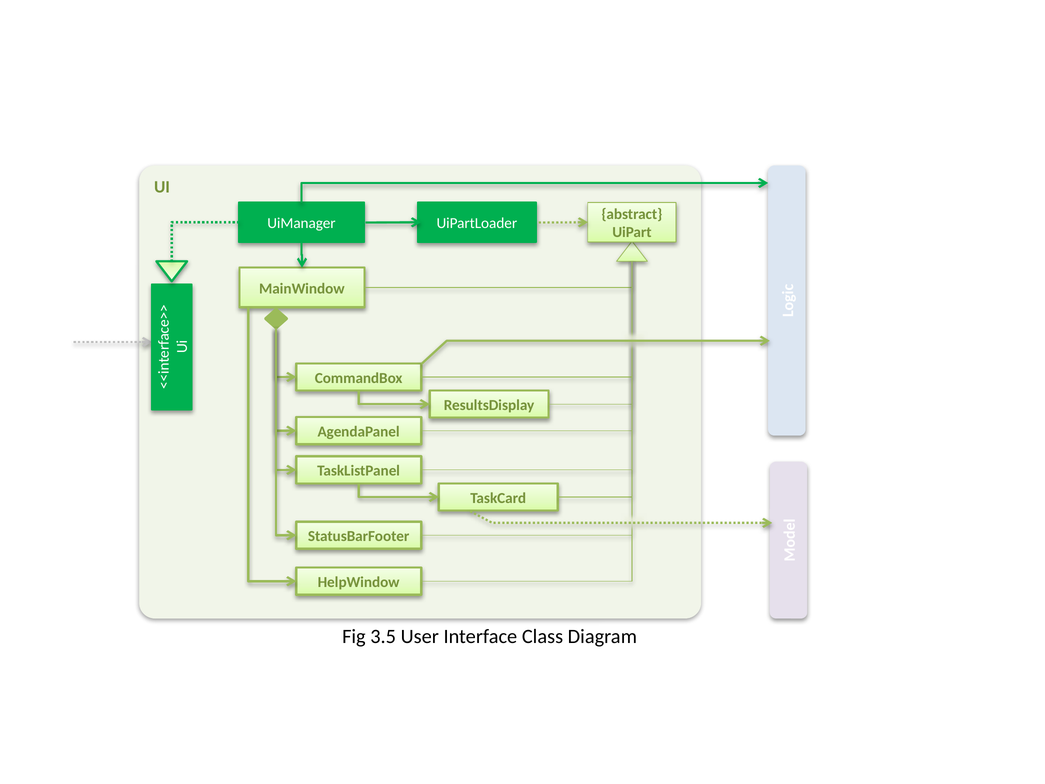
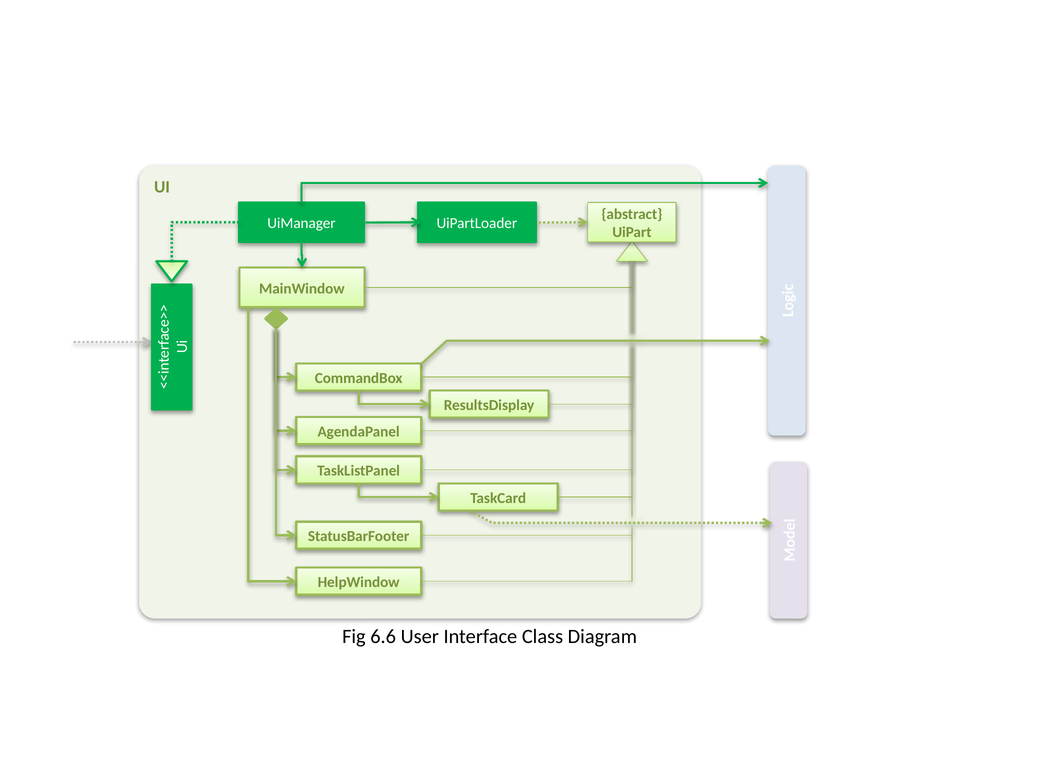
3.5: 3.5 -> 6.6
